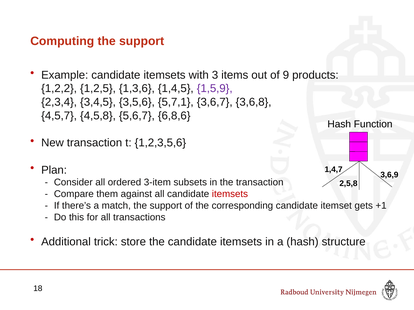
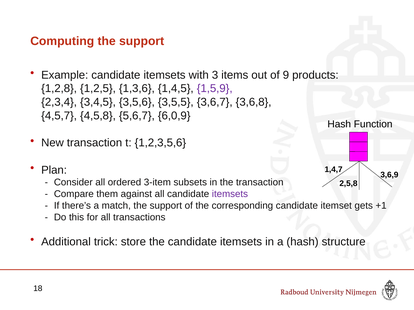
1,2,2: 1,2,2 -> 1,2,8
5,7,1: 5,7,1 -> 3,5,5
6,8,6: 6,8,6 -> 6,0,9
itemsets at (230, 194) colour: red -> purple
